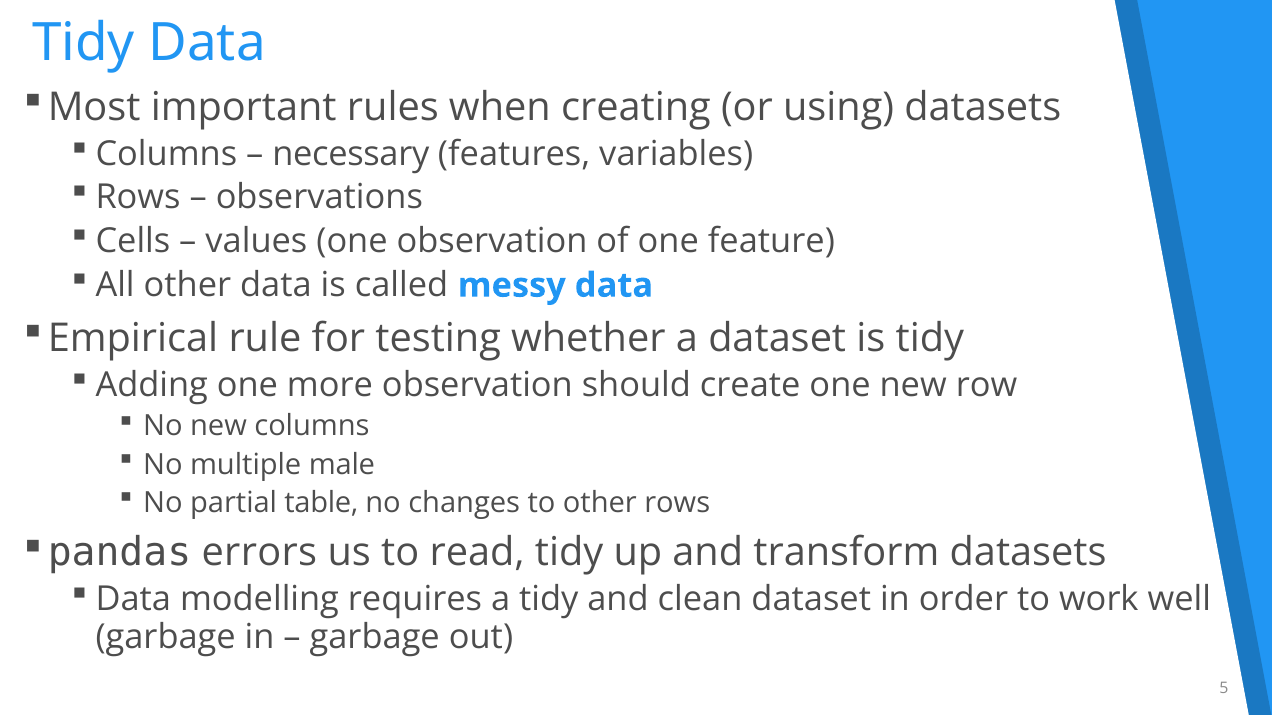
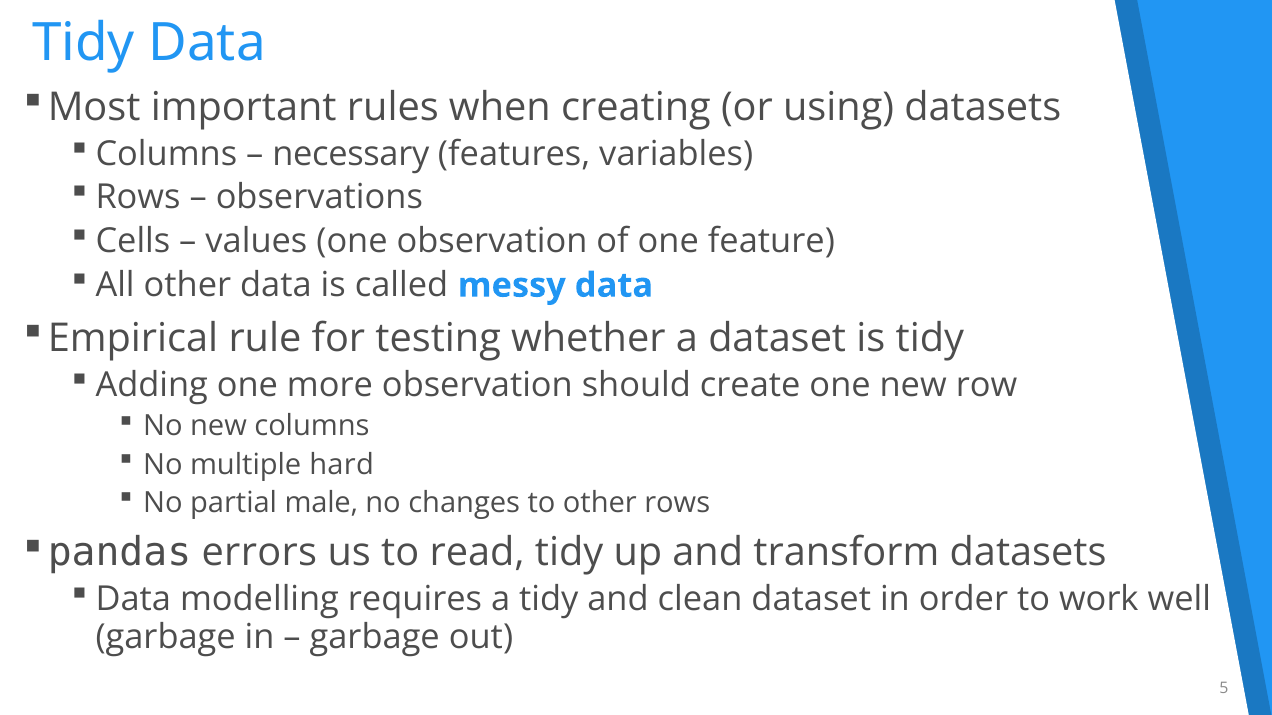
male: male -> hard
table: table -> male
